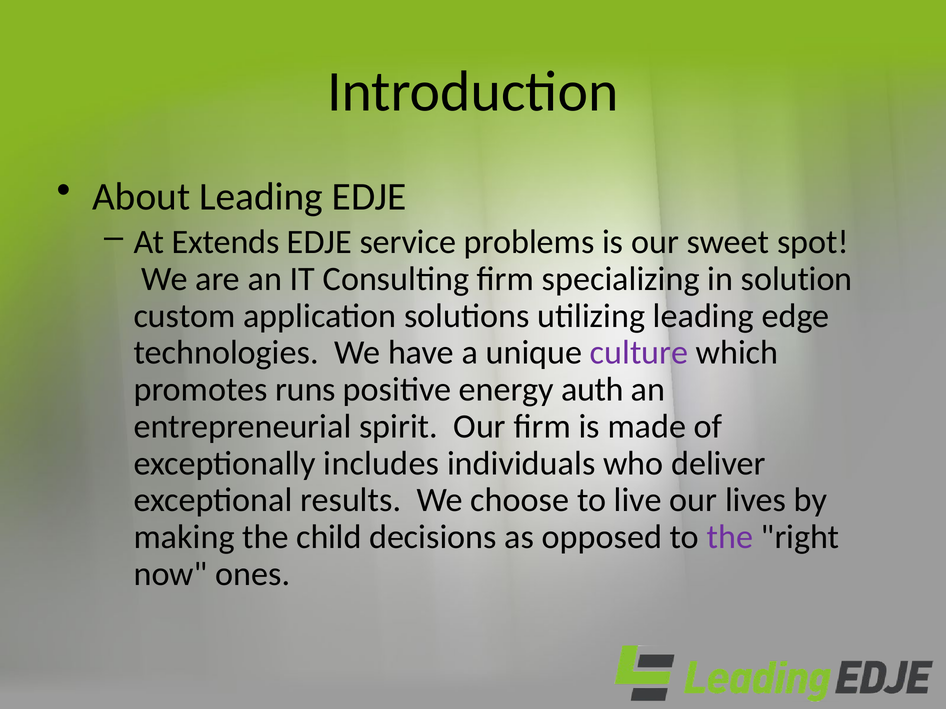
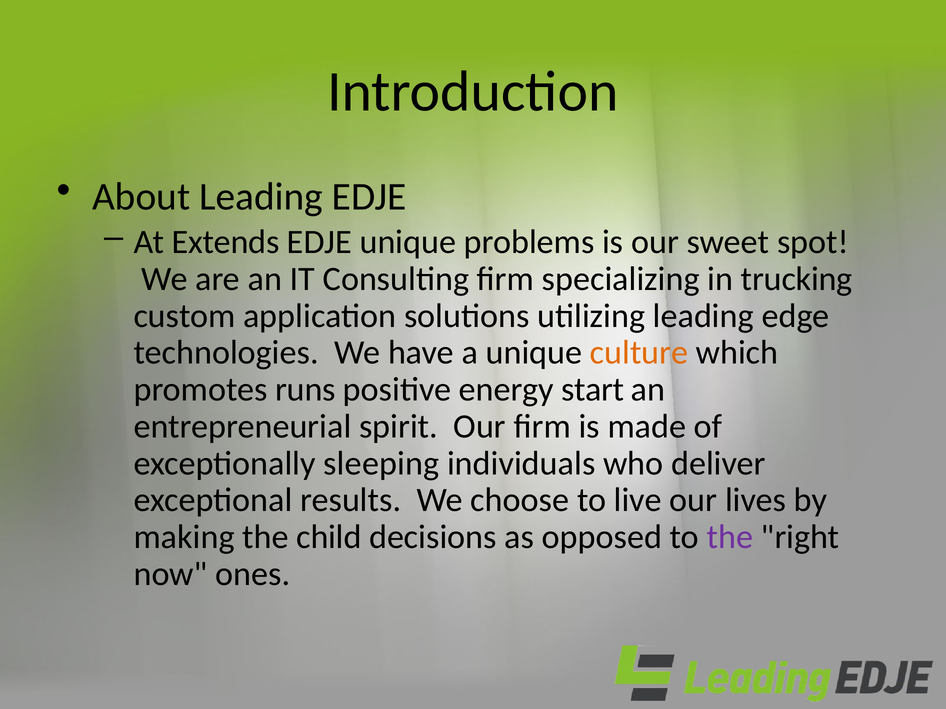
EDJE service: service -> unique
solution: solution -> trucking
culture colour: purple -> orange
auth: auth -> start
includes: includes -> sleeping
